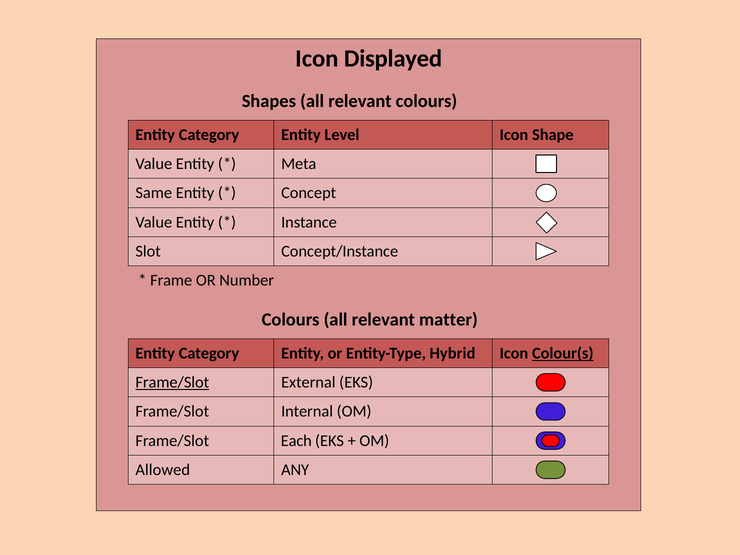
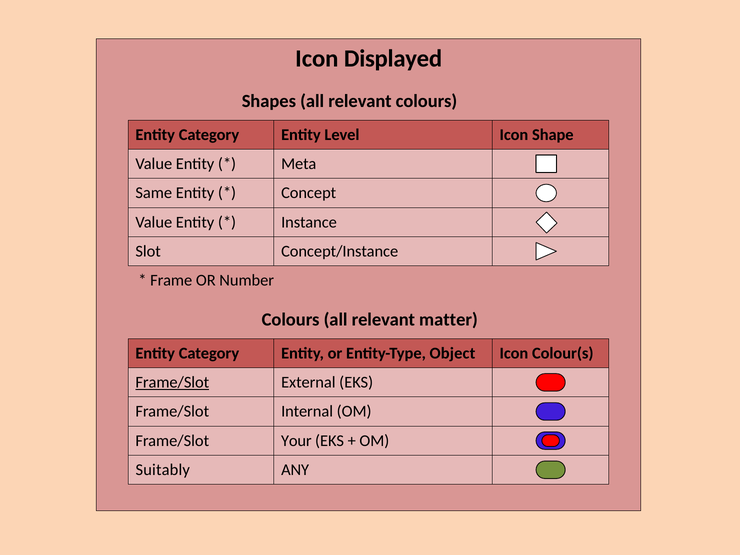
Hybrid: Hybrid -> Object
Colour(s underline: present -> none
Each: Each -> Your
Allowed: Allowed -> Suitably
